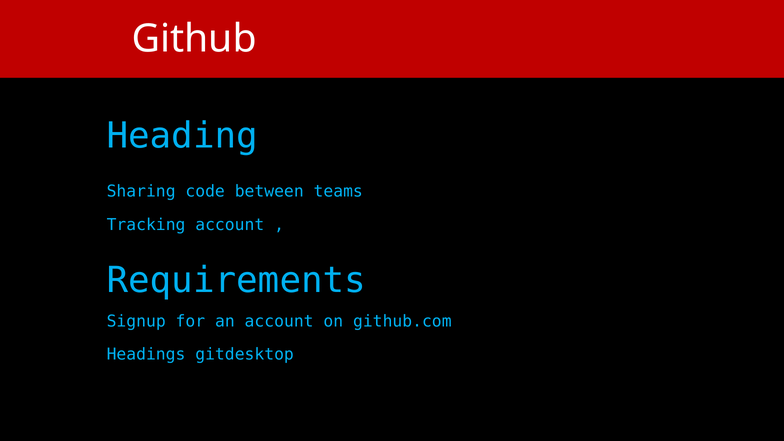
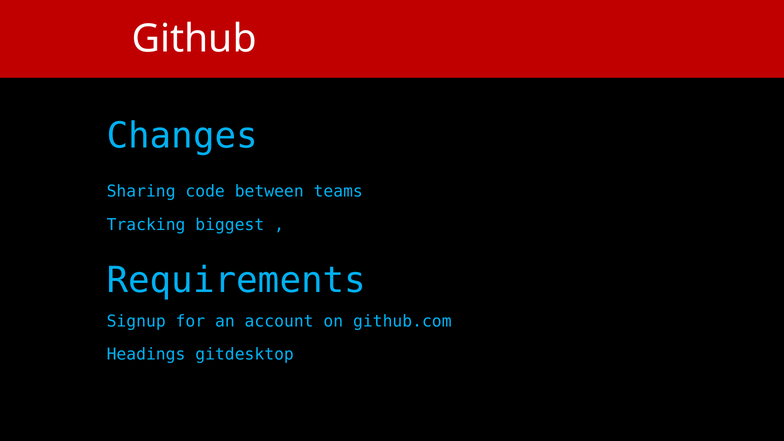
Heading: Heading -> Changes
Tracking account: account -> biggest
